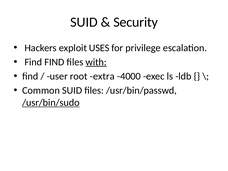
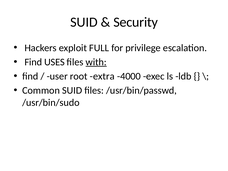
USES: USES -> FULL
Find FIND: FIND -> USES
/usr/bin/sudo underline: present -> none
